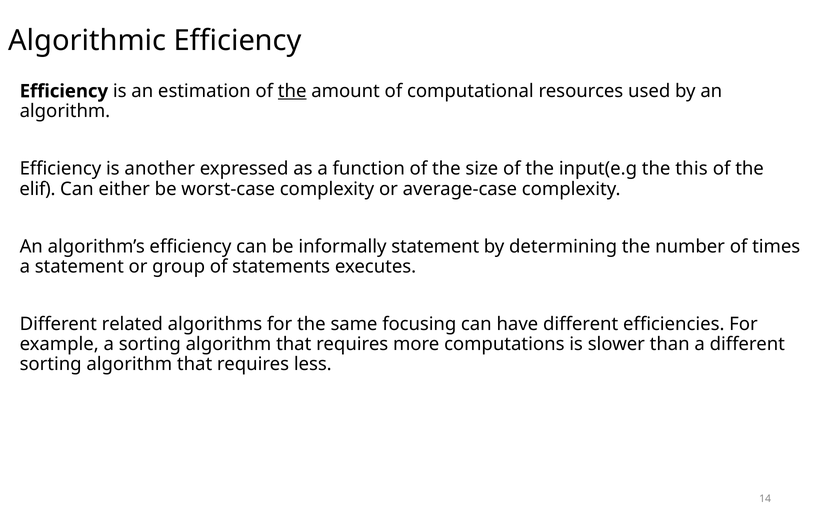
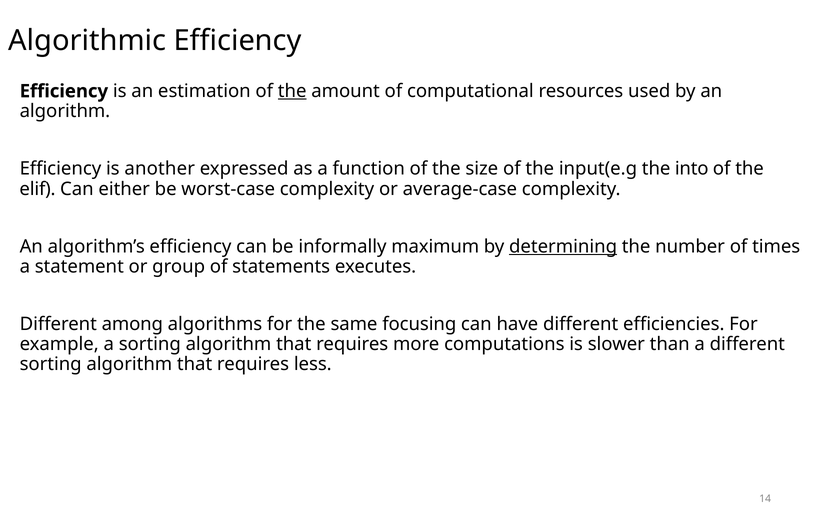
this: this -> into
informally statement: statement -> maximum
determining underline: none -> present
related: related -> among
